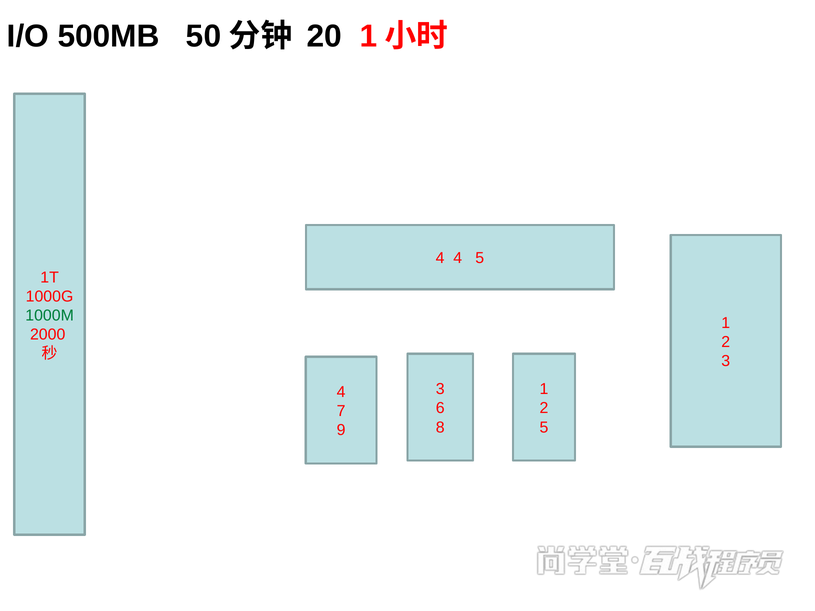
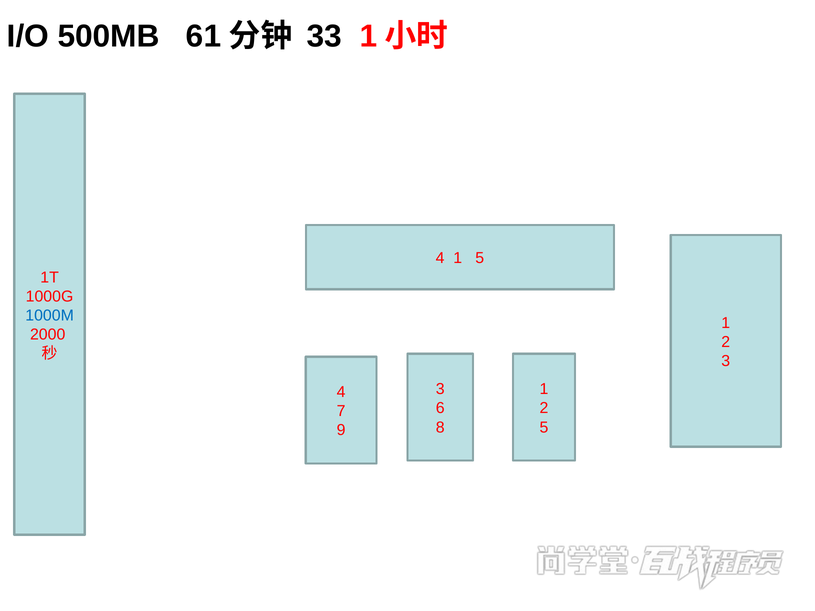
50: 50 -> 61
20: 20 -> 33
4 4: 4 -> 1
1000M colour: green -> blue
